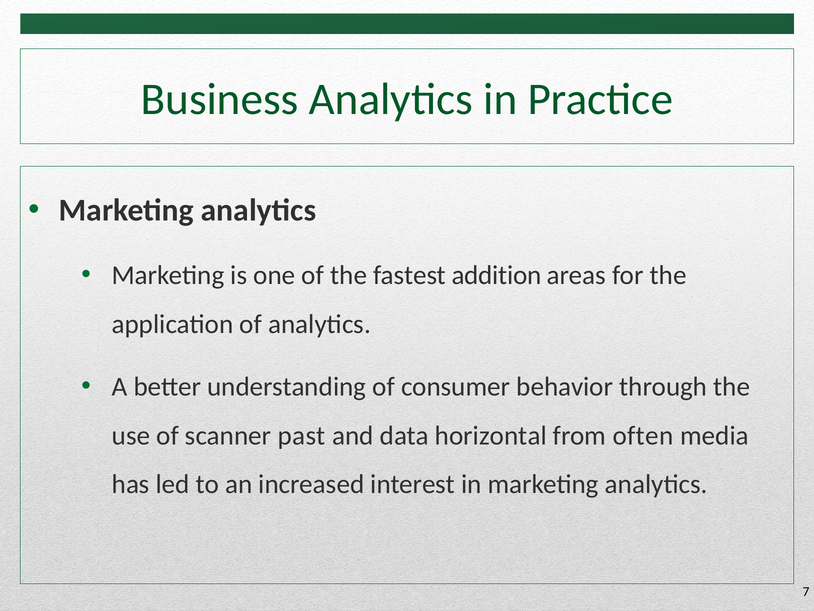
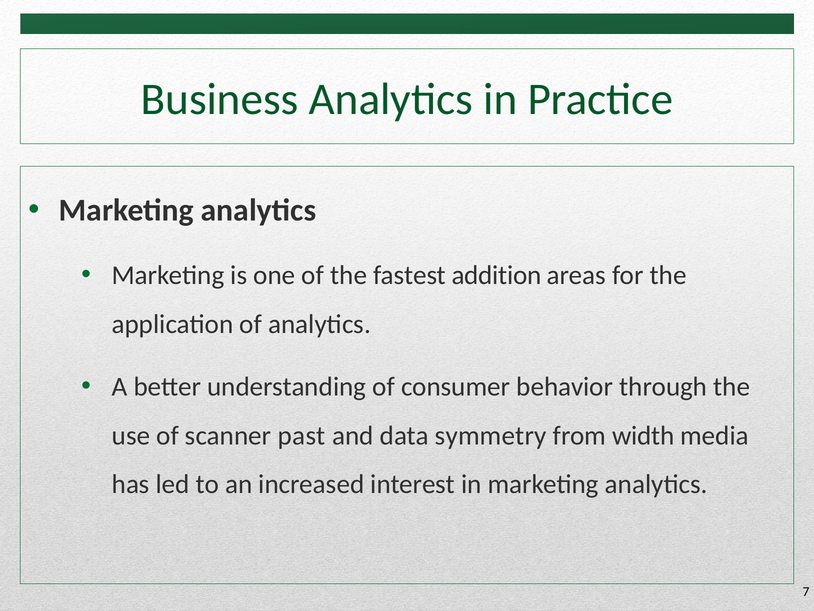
horizontal: horizontal -> symmetry
often: often -> width
